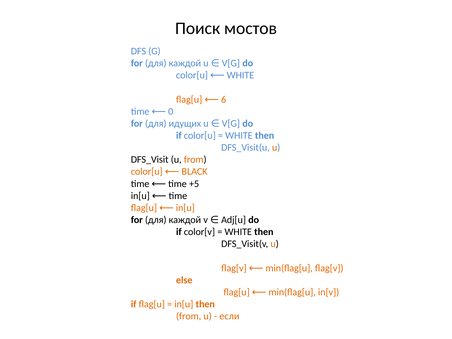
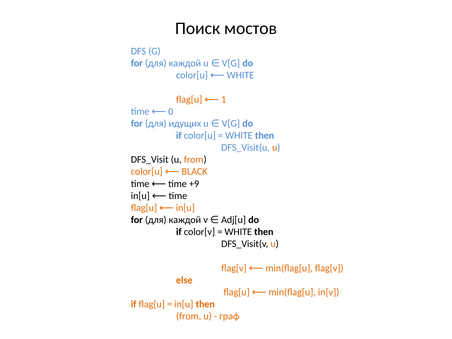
6: 6 -> 1
+5: +5 -> +9
если: если -> граф
